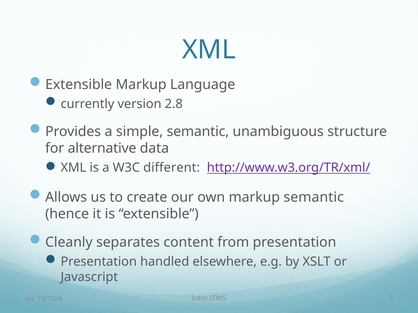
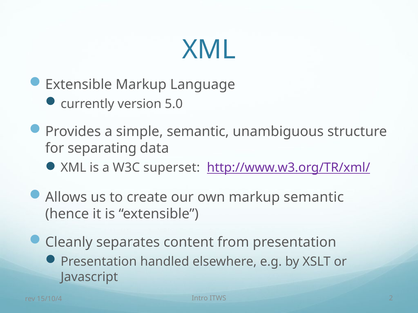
2.8: 2.8 -> 5.0
alternative: alternative -> separating
different: different -> superset
